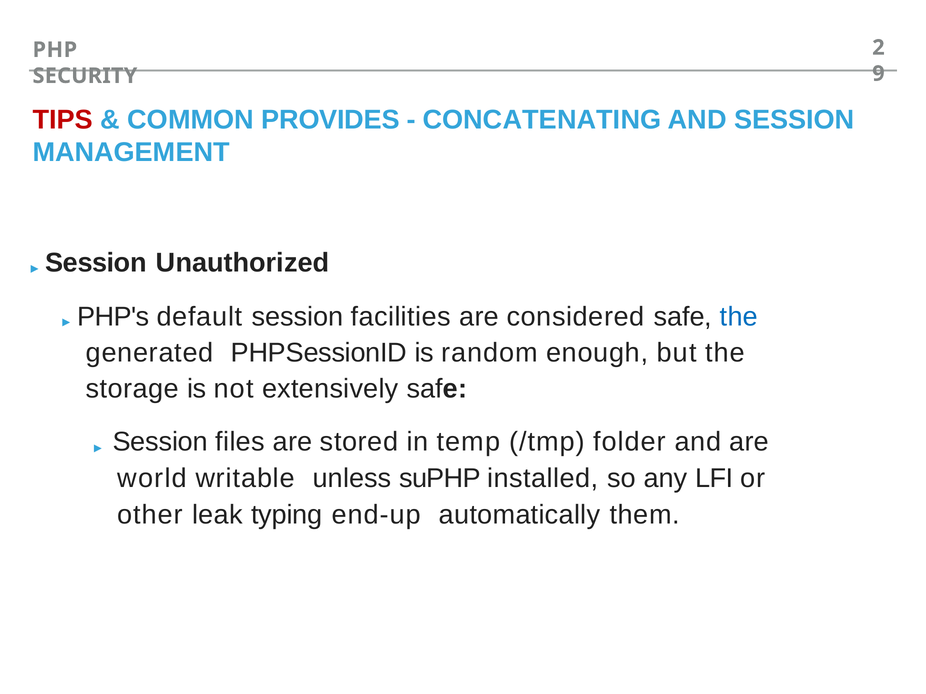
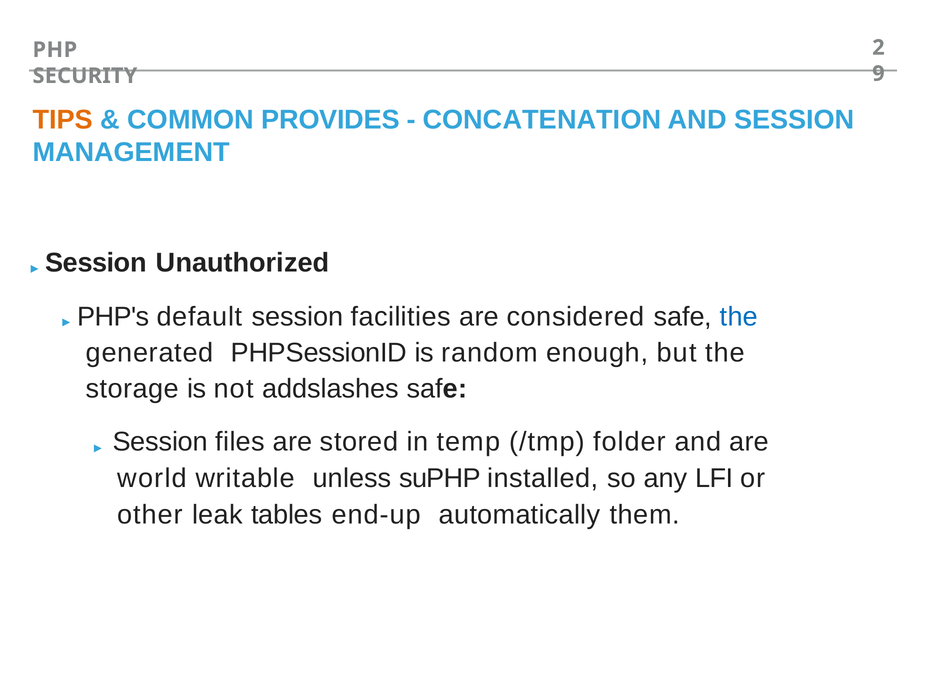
TIPS colour: red -> orange
CONCATENATING: CONCATENATING -> CONCATENATION
extensively: extensively -> addslashes
typing: typing -> tables
